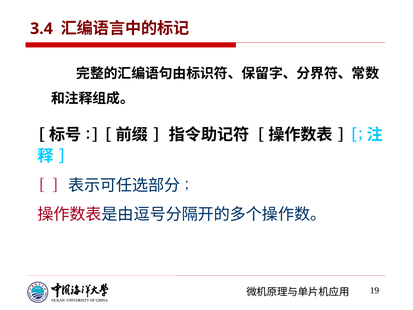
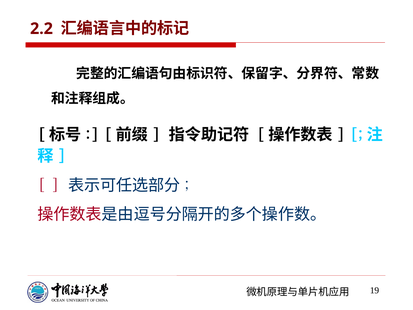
3.4: 3.4 -> 2.2
